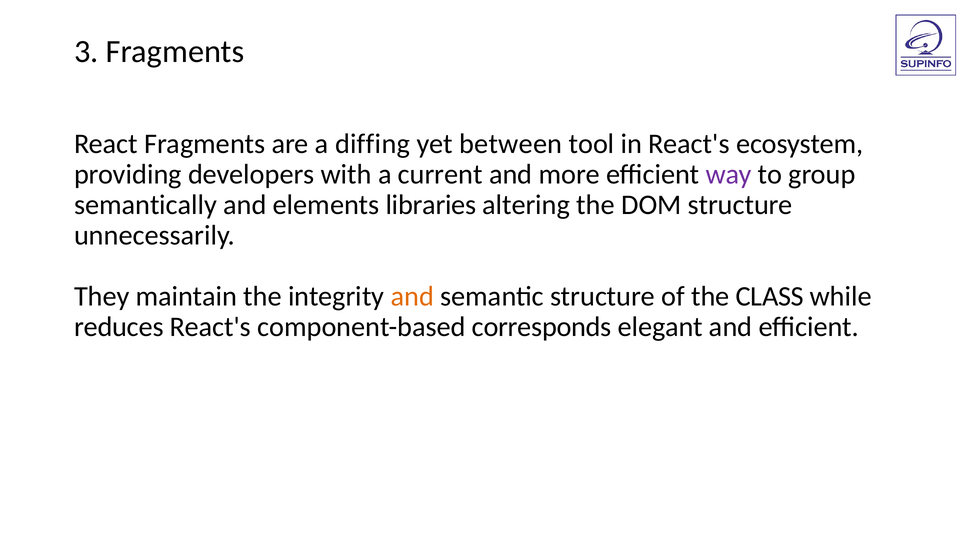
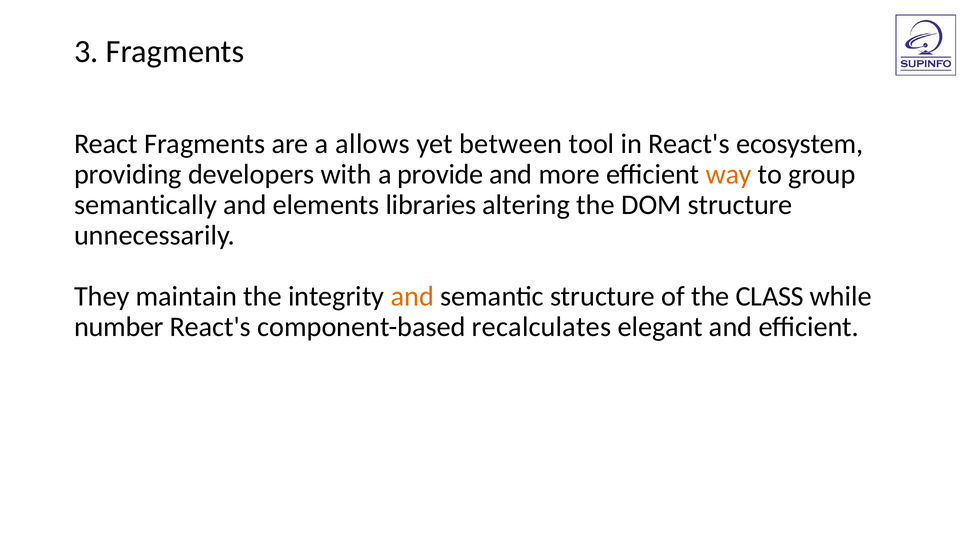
diffing: diffing -> allows
current: current -> provide
way colour: purple -> orange
reduces: reduces -> number
corresponds: corresponds -> recalculates
